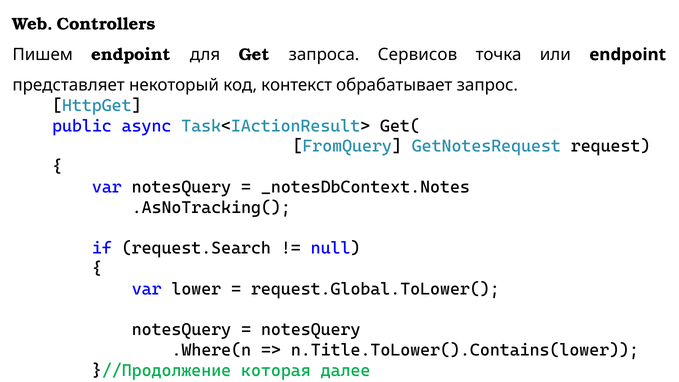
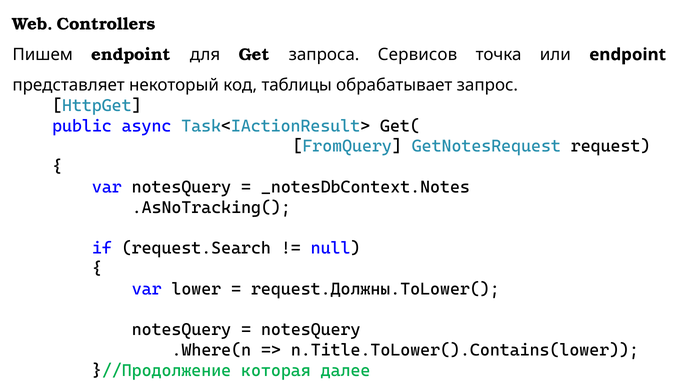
контекст: контекст -> таблицы
request.Global.ToLower(: request.Global.ToLower( -> request.Должны.ToLower(
